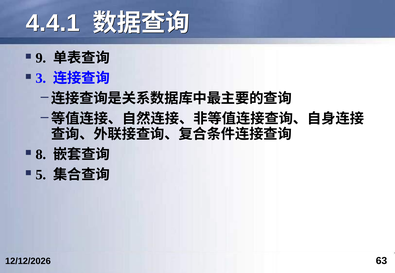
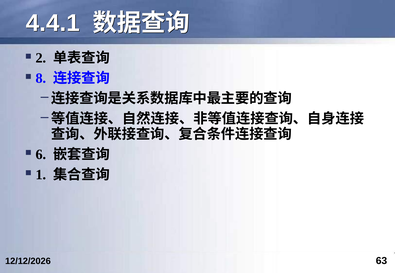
9: 9 -> 2
3: 3 -> 8
8: 8 -> 6
5: 5 -> 1
